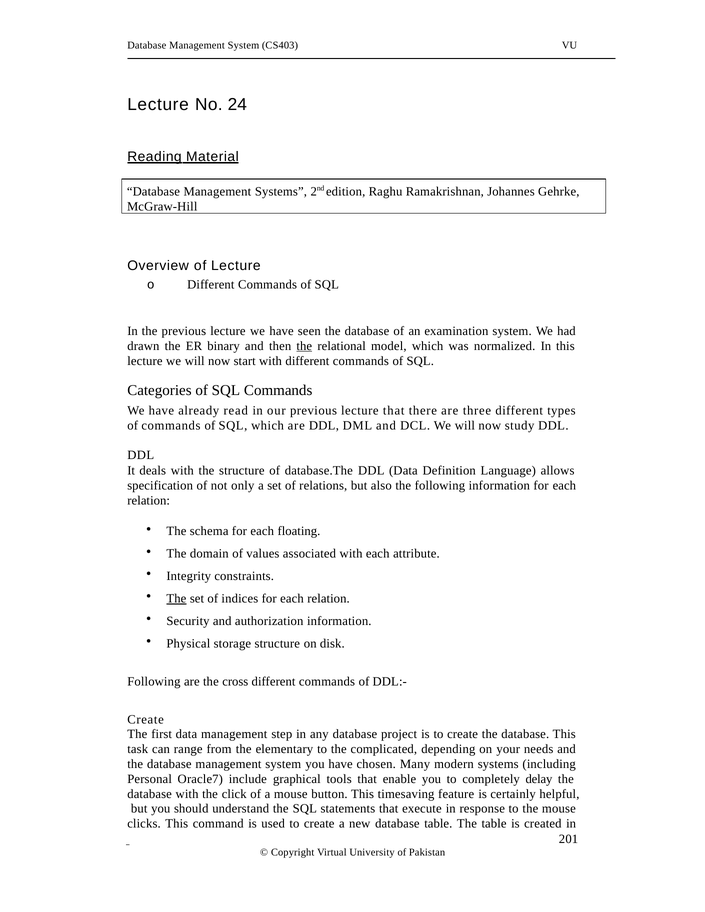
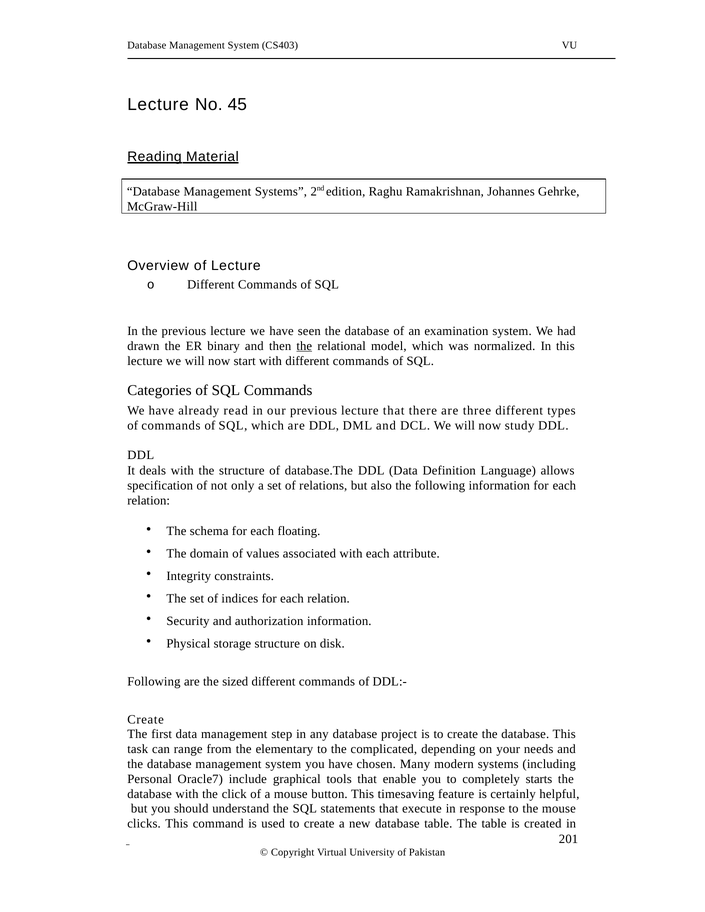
24: 24 -> 45
The at (176, 599) underline: present -> none
cross: cross -> sized
delay: delay -> starts
